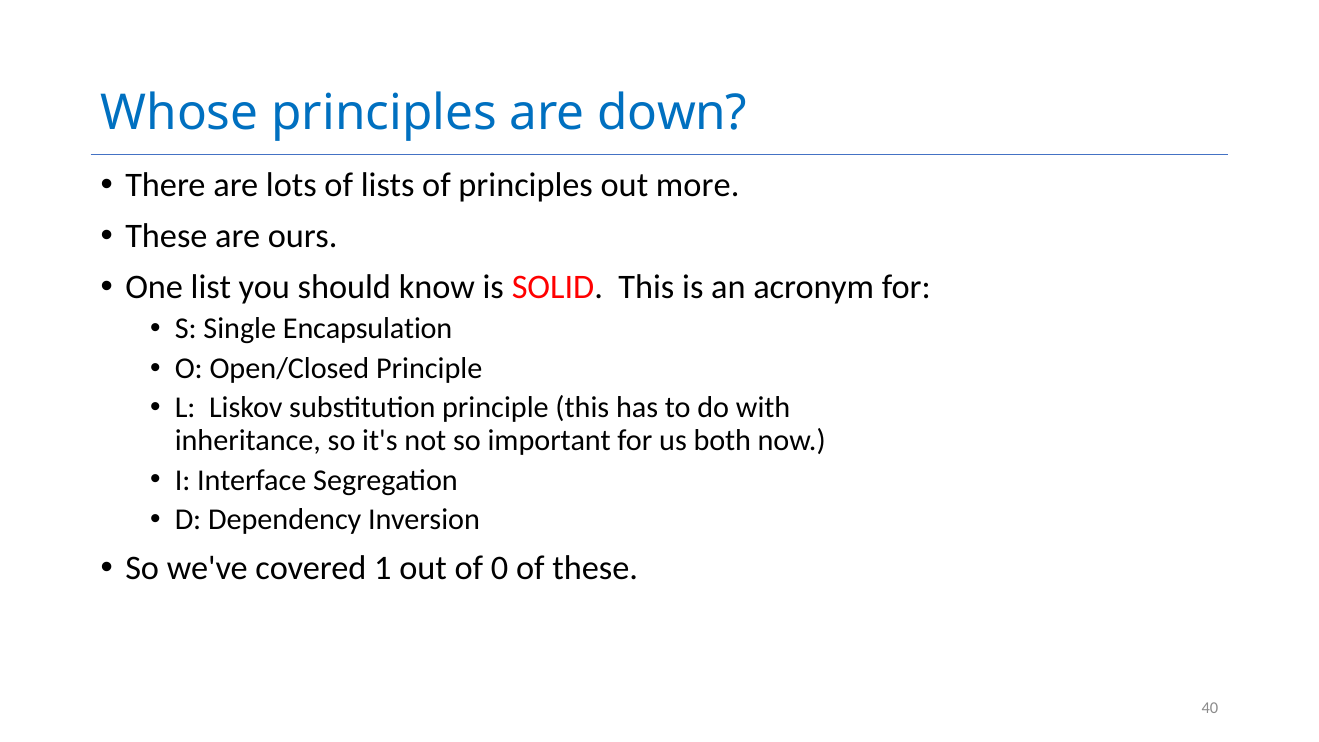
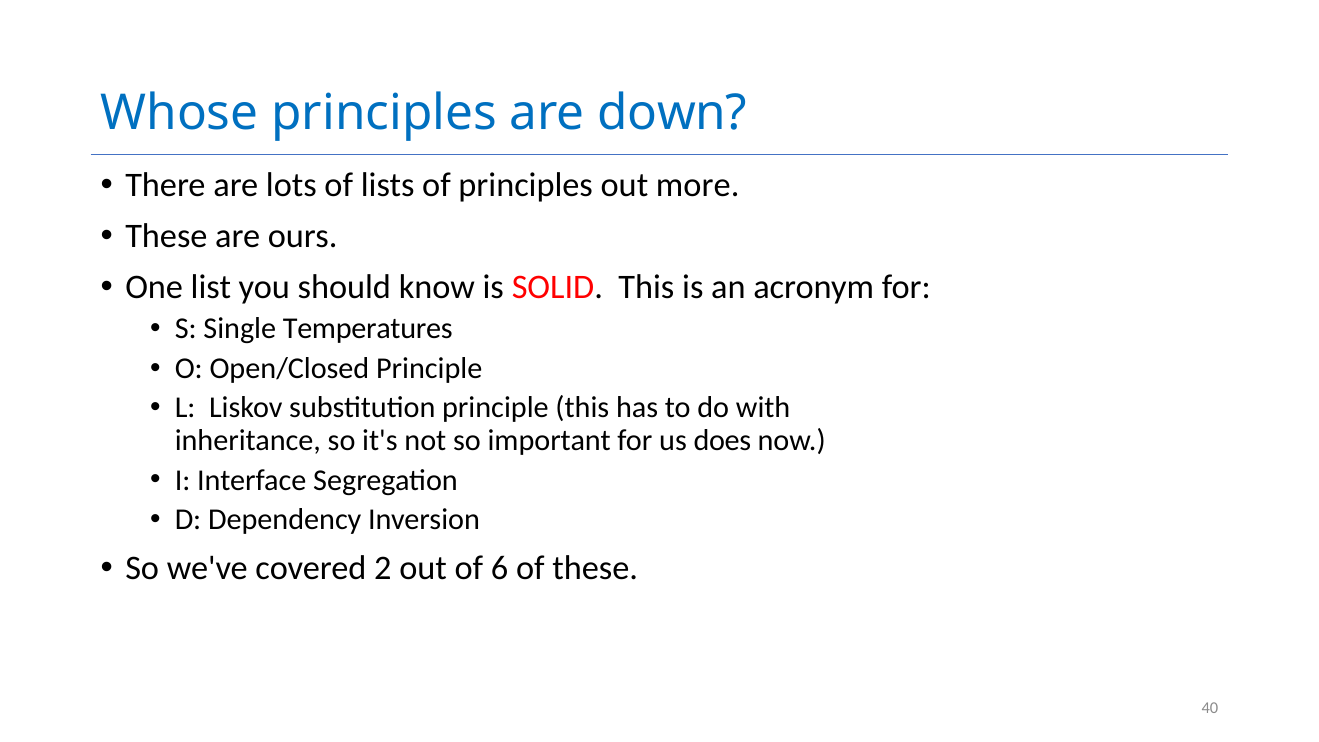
Encapsulation: Encapsulation -> Temperatures
both: both -> does
1: 1 -> 2
0: 0 -> 6
